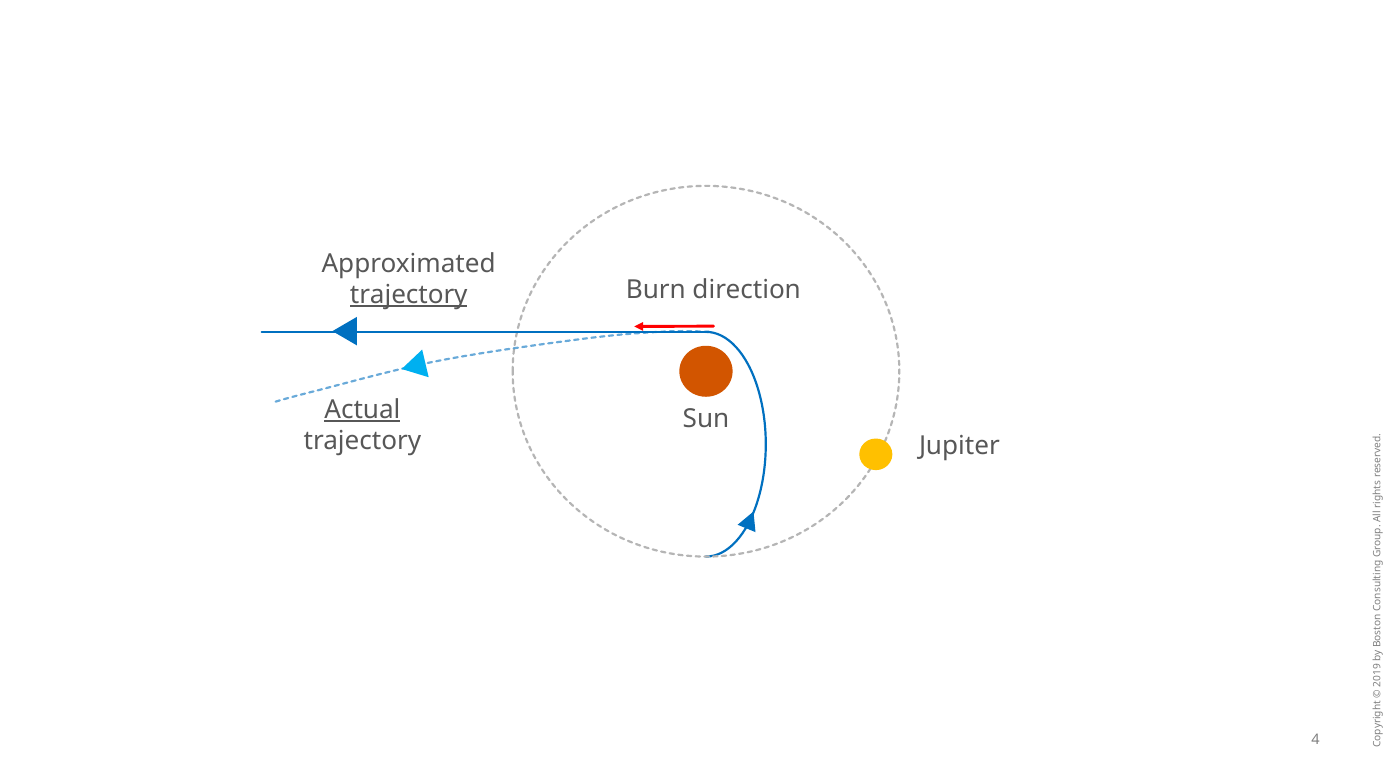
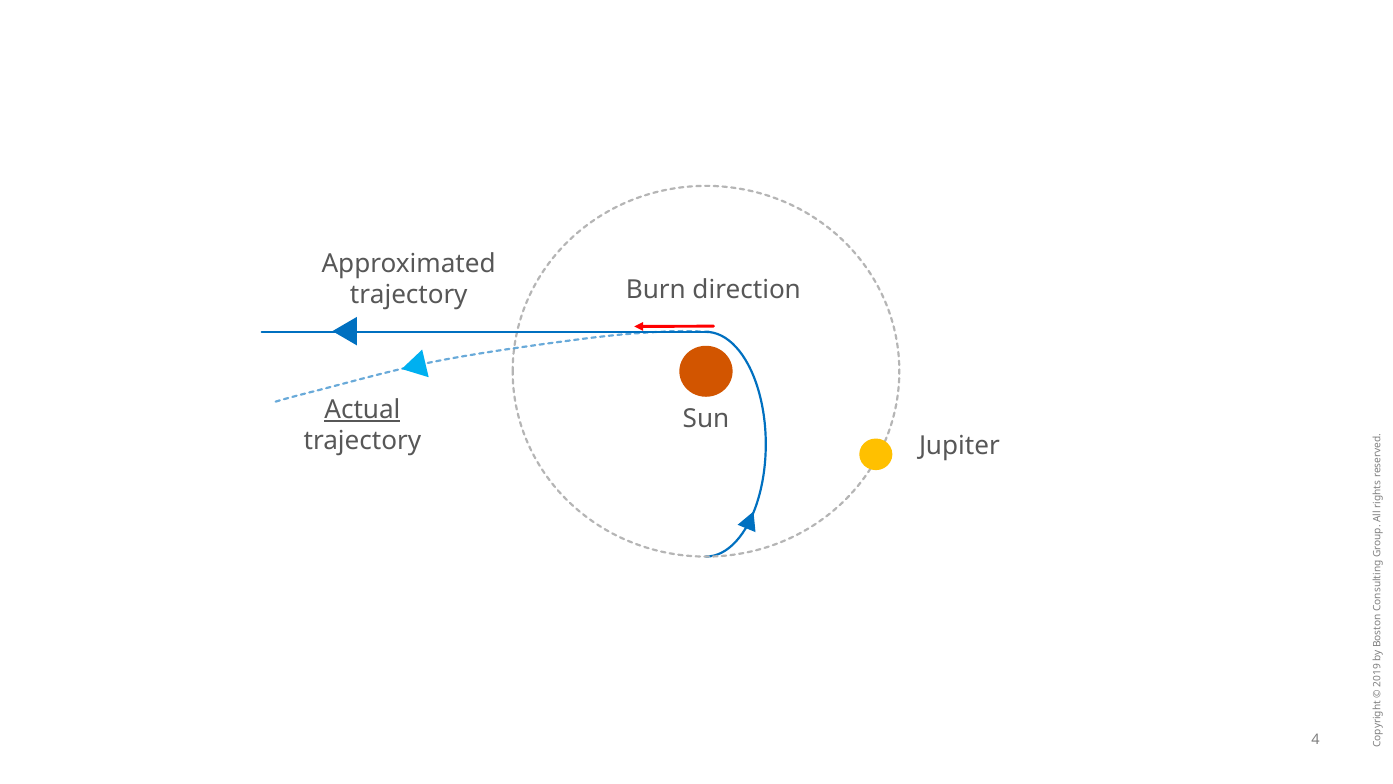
trajectory at (409, 295) underline: present -> none
